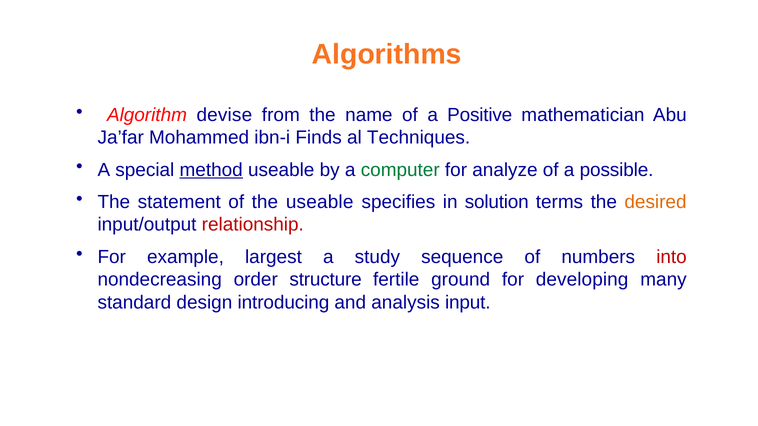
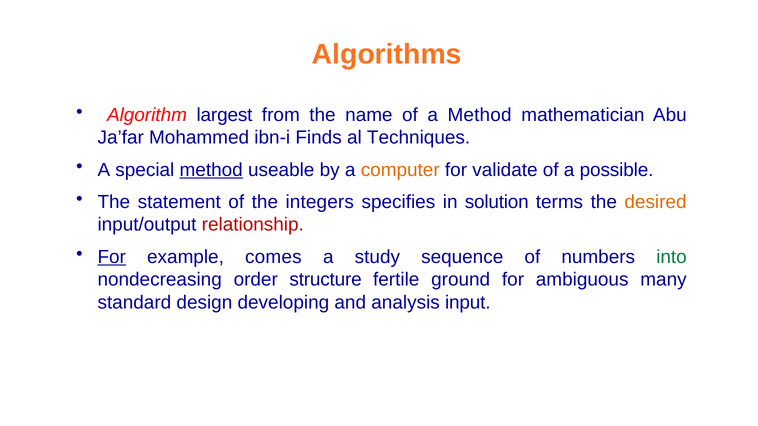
devise: devise -> largest
a Positive: Positive -> Method
computer colour: green -> orange
analyze: analyze -> validate
the useable: useable -> integers
For at (112, 257) underline: none -> present
largest: largest -> comes
into colour: red -> green
developing: developing -> ambiguous
introducing: introducing -> developing
